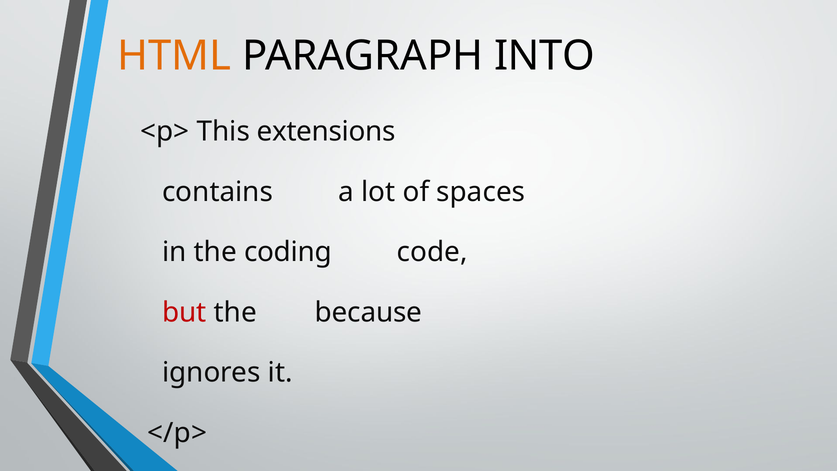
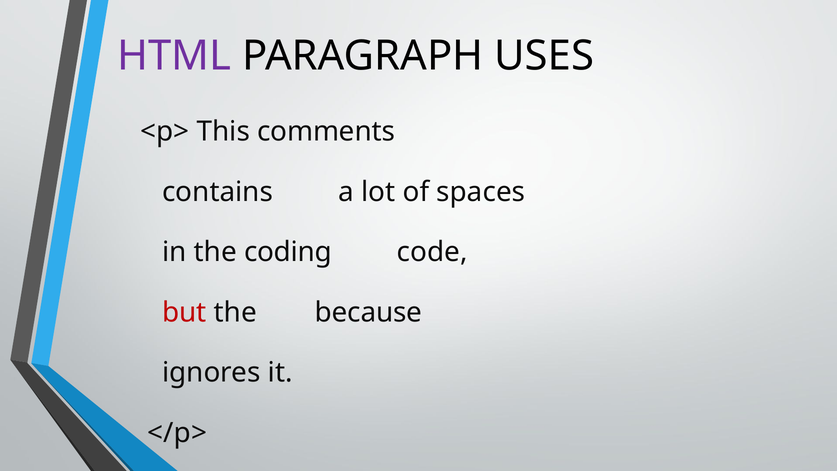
HTML colour: orange -> purple
INTO: INTO -> USES
extensions: extensions -> comments
